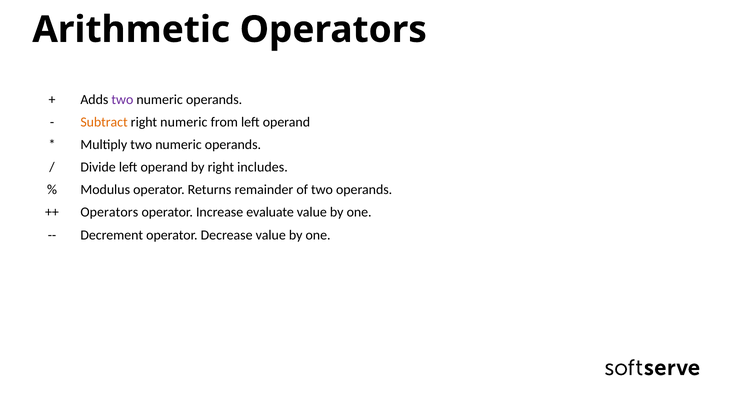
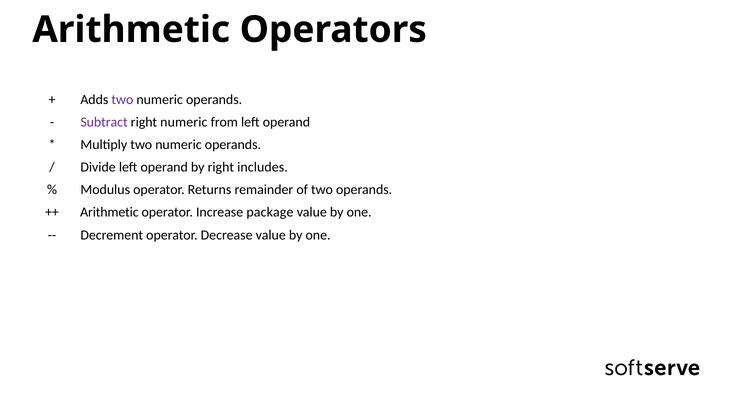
Subtract colour: orange -> purple
Operators at (109, 212): Operators -> Arithmetic
evaluate: evaluate -> package
